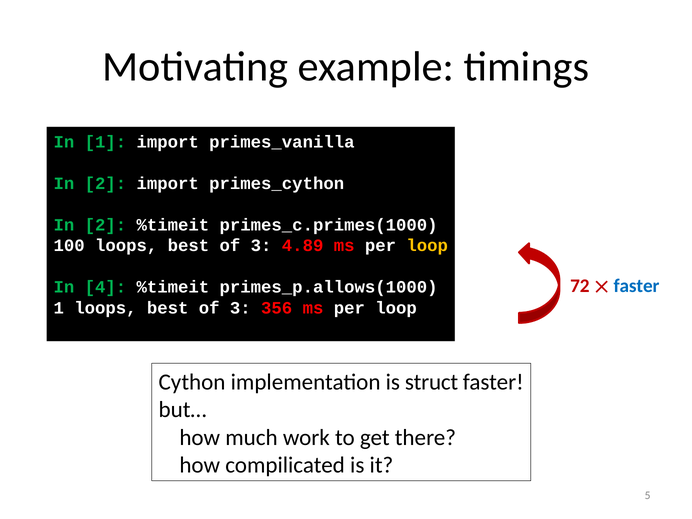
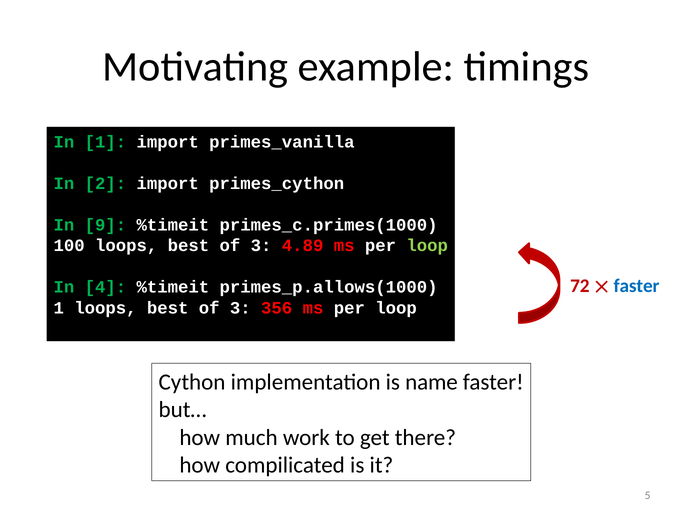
2 at (105, 225): 2 -> 9
loop at (427, 246) colour: yellow -> light green
struct: struct -> name
